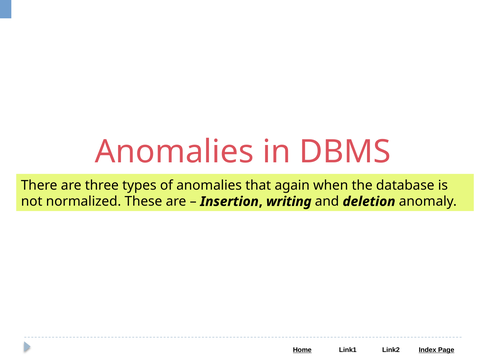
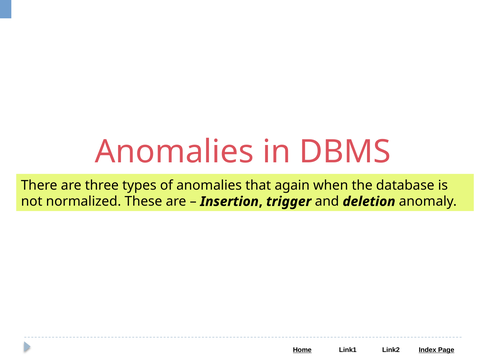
writing: writing -> trigger
